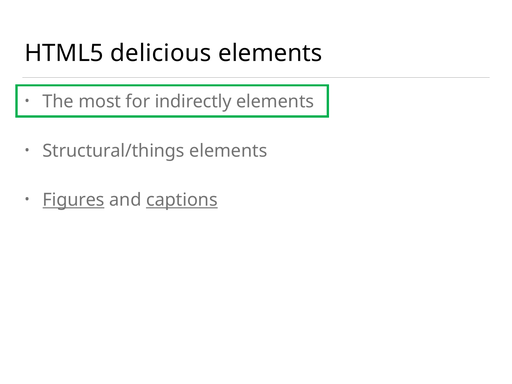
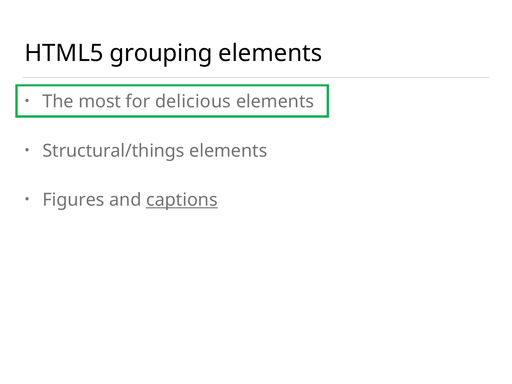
delicious: delicious -> grouping
indirectly: indirectly -> delicious
Figures underline: present -> none
